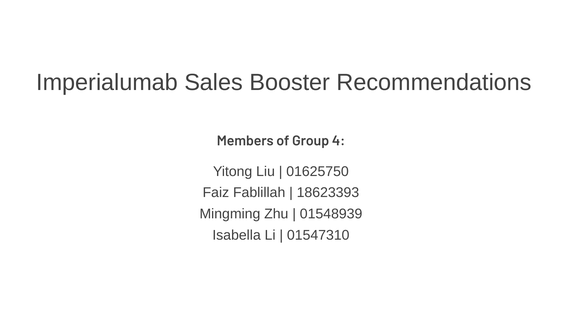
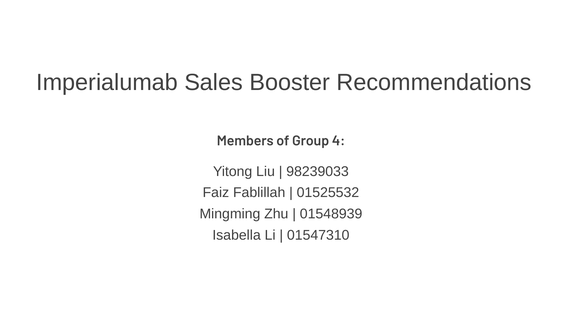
01625750: 01625750 -> 98239033
18623393: 18623393 -> 01525532
